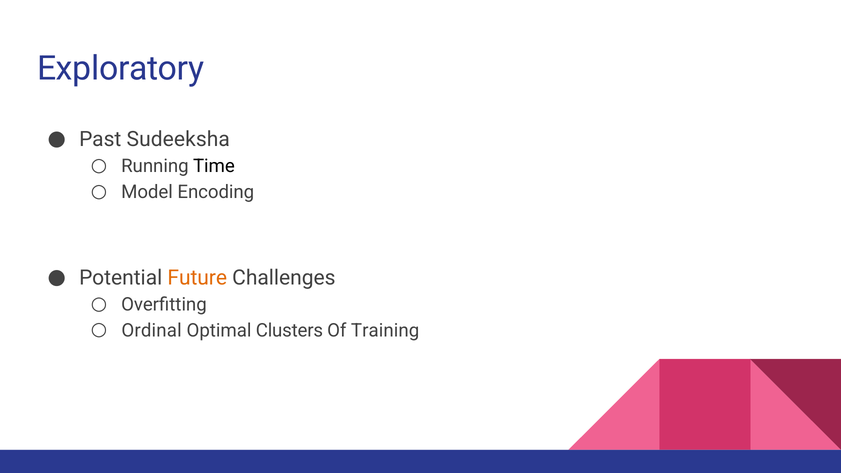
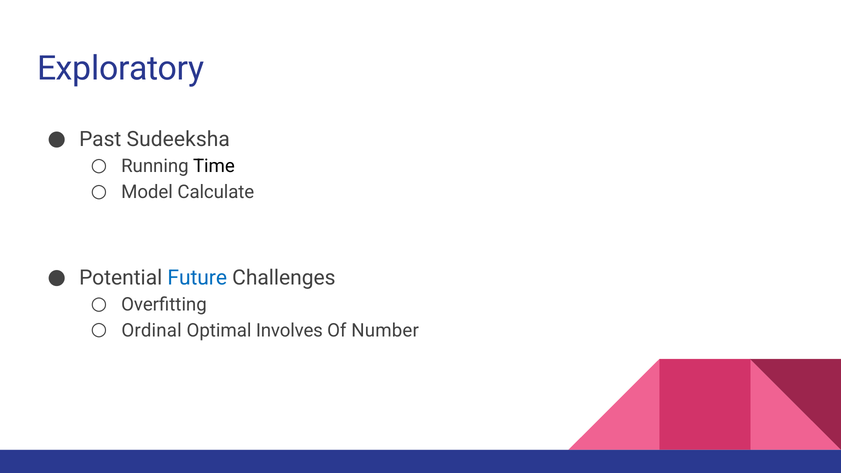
Encoding: Encoding -> Calculate
Future colour: orange -> blue
Clusters: Clusters -> Involves
Training: Training -> Number
